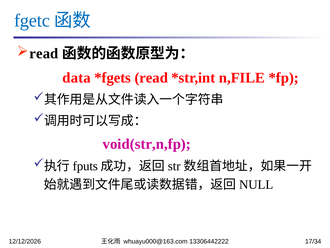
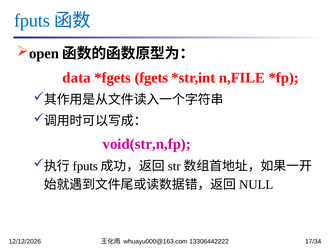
fgetc at (32, 21): fgetc -> fputs
read at (44, 53): read -> open
read at (151, 78): read -> fgets
